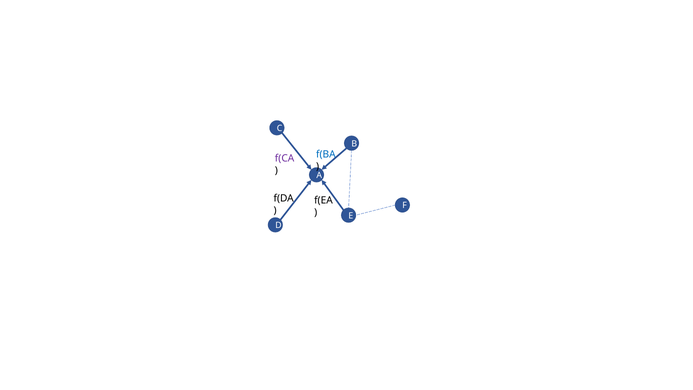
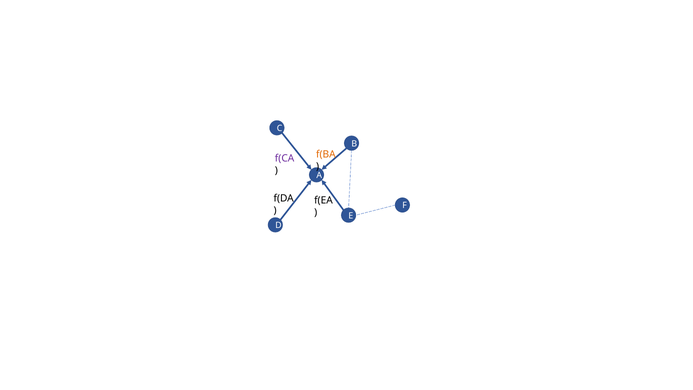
f(BA colour: blue -> orange
